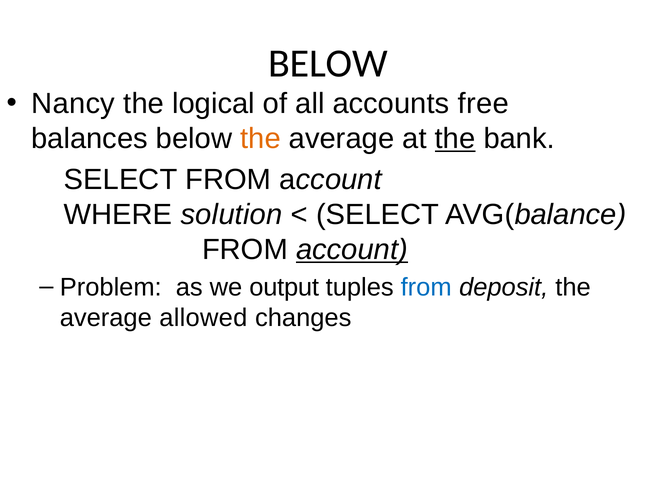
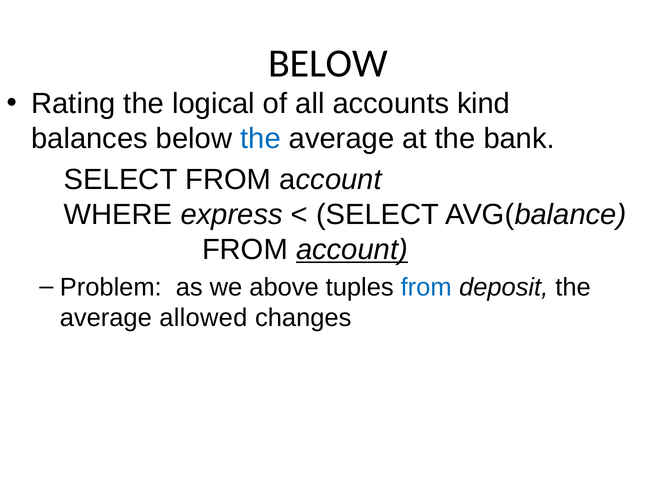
Nancy: Nancy -> Rating
free: free -> kind
the at (261, 139) colour: orange -> blue
the at (455, 139) underline: present -> none
solution: solution -> express
output: output -> above
